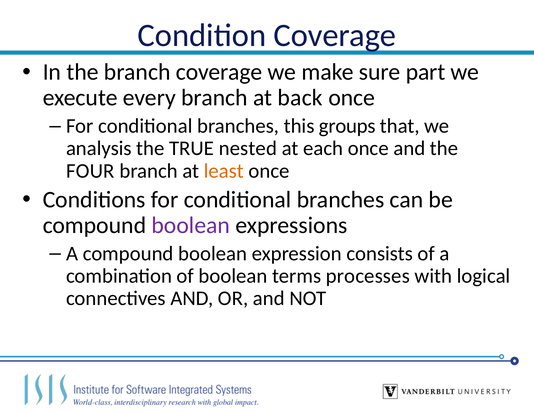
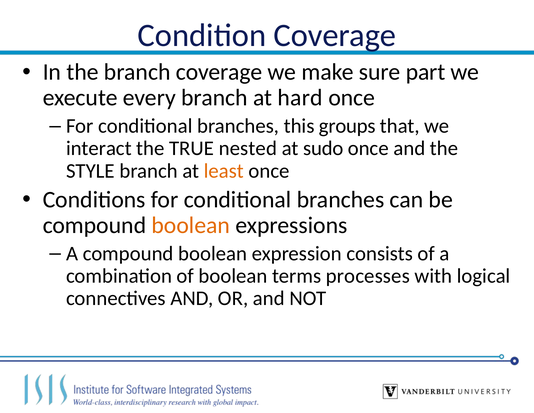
back: back -> hard
analysis: analysis -> interact
each: each -> sudo
FOUR: FOUR -> STYLE
boolean at (191, 225) colour: purple -> orange
